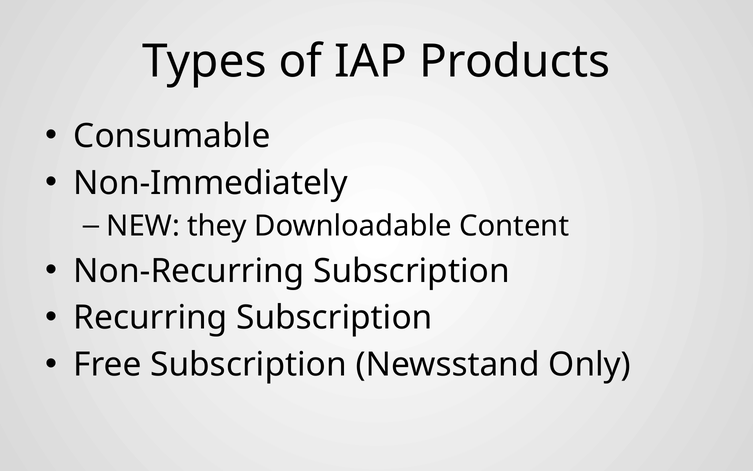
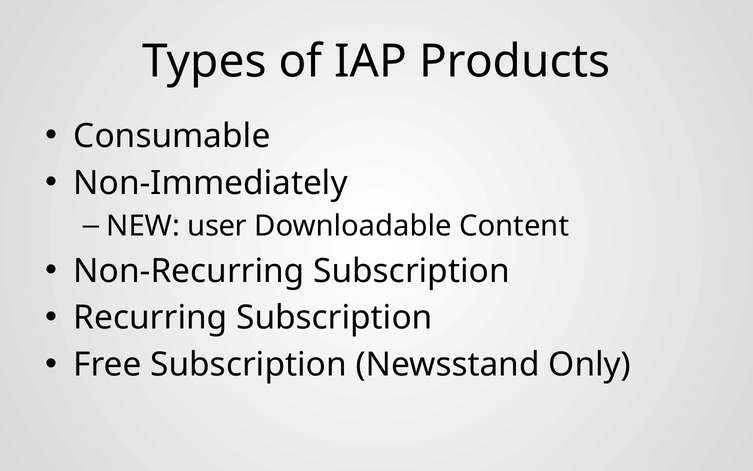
they: they -> user
